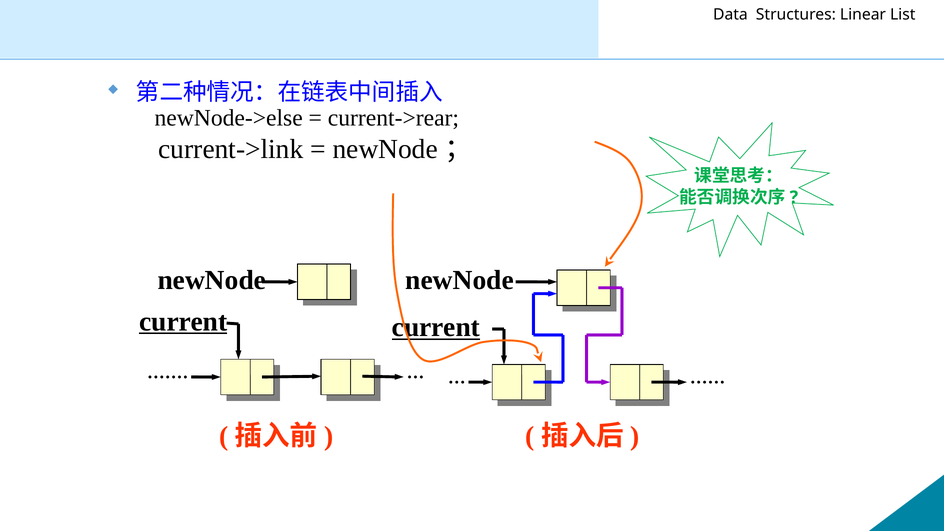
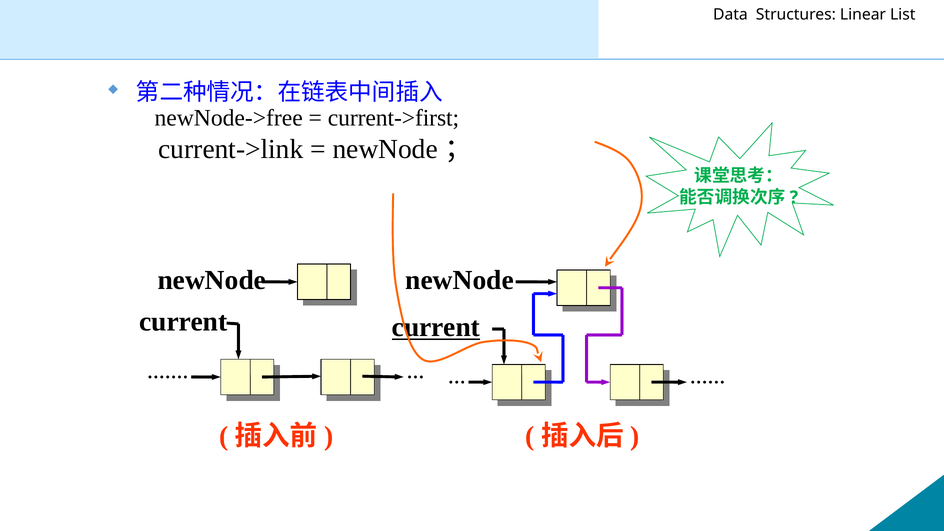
newNode->else: newNode->else -> newNode->free
current->rear: current->rear -> current->first
current at (183, 321) underline: present -> none
